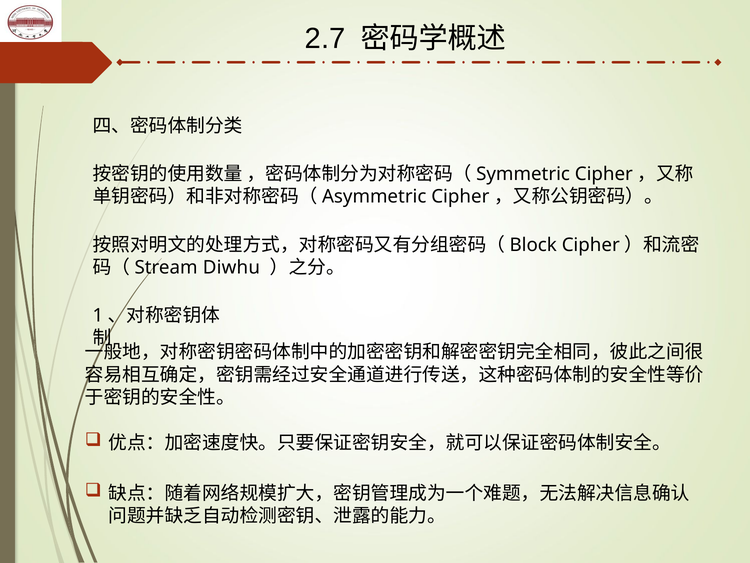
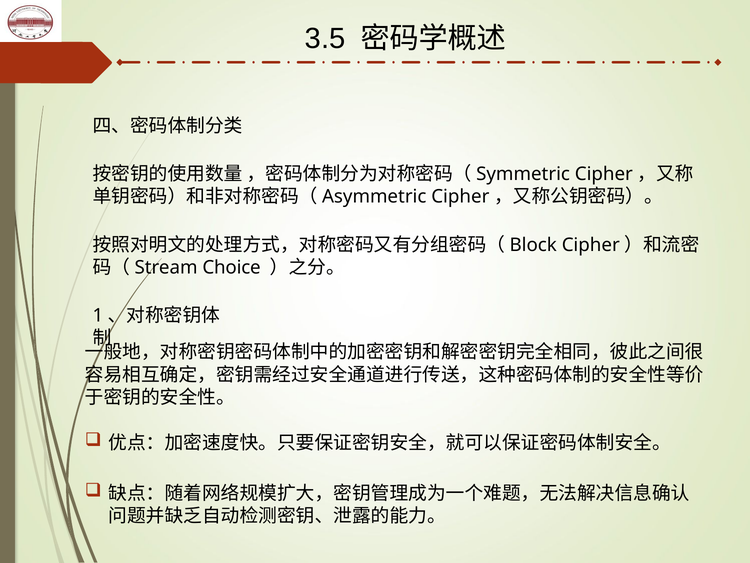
2.7: 2.7 -> 3.5
Diwhu: Diwhu -> Choice
